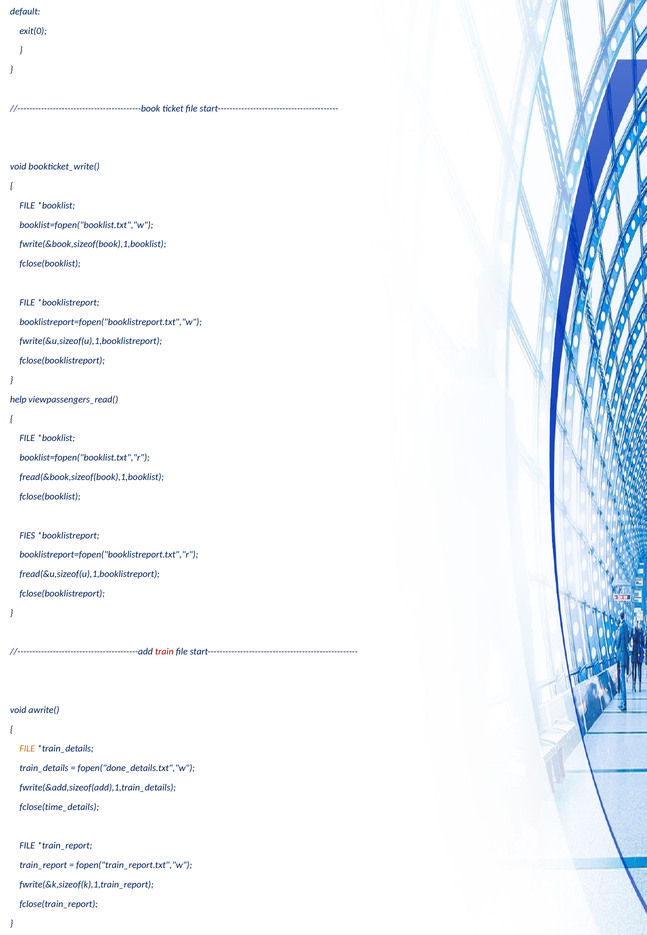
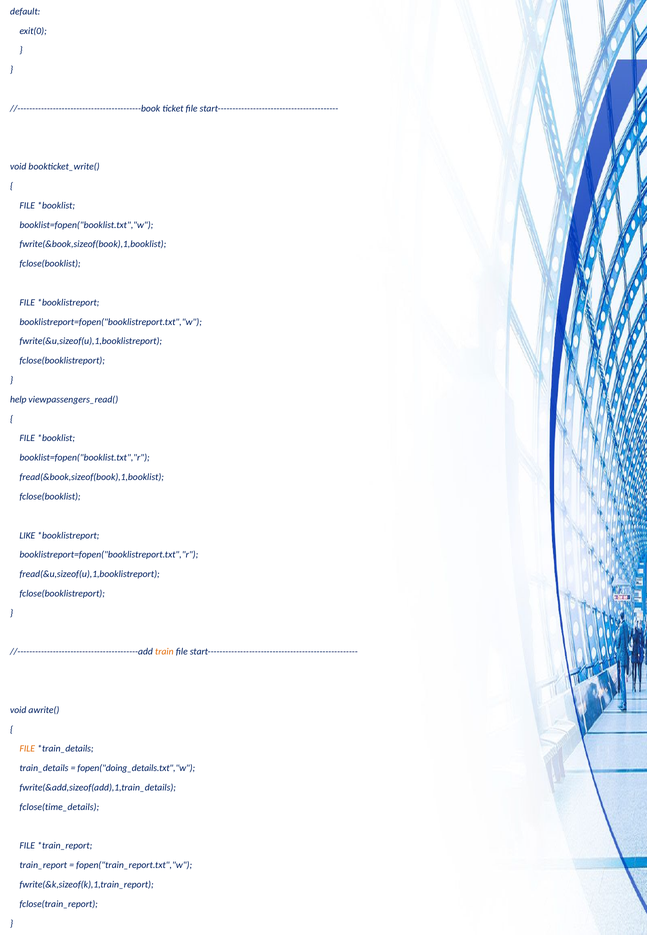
FIES: FIES -> LIKE
train colour: red -> orange
fopen("done_details.txt","w: fopen("done_details.txt","w -> fopen("doing_details.txt","w
